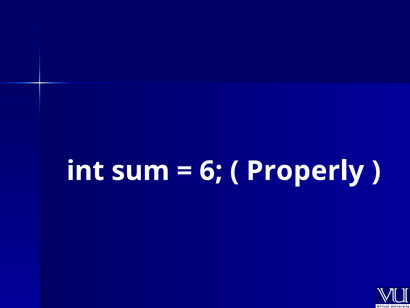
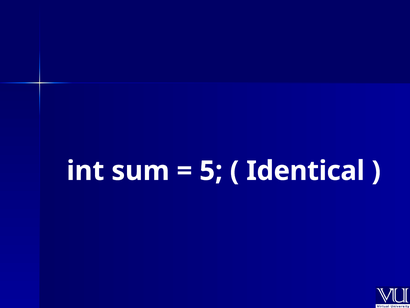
6: 6 -> 5
Properly: Properly -> Identical
